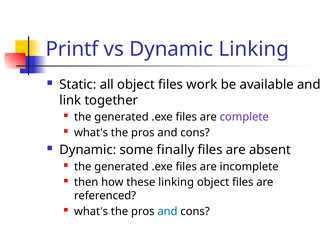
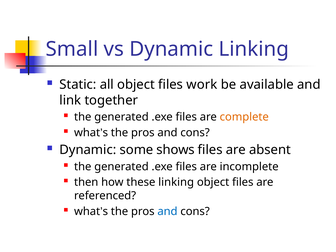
Printf: Printf -> Small
complete colour: purple -> orange
finally: finally -> shows
